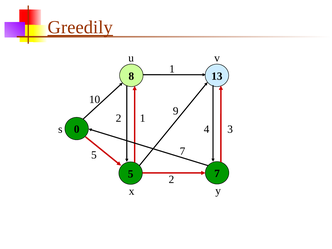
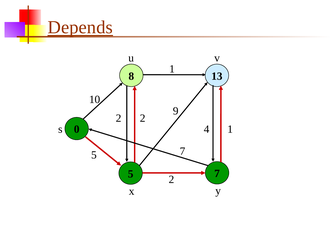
Greedily: Greedily -> Depends
2 1: 1 -> 2
4 3: 3 -> 1
